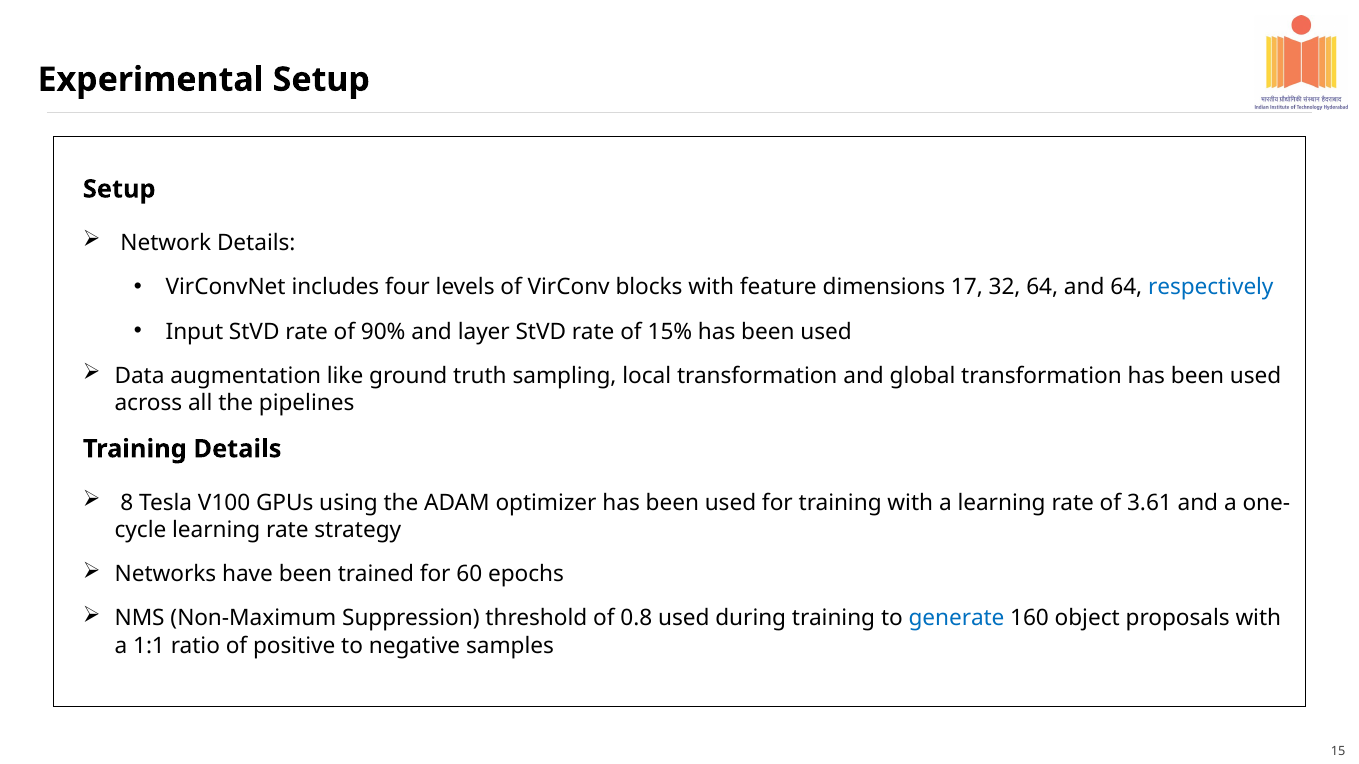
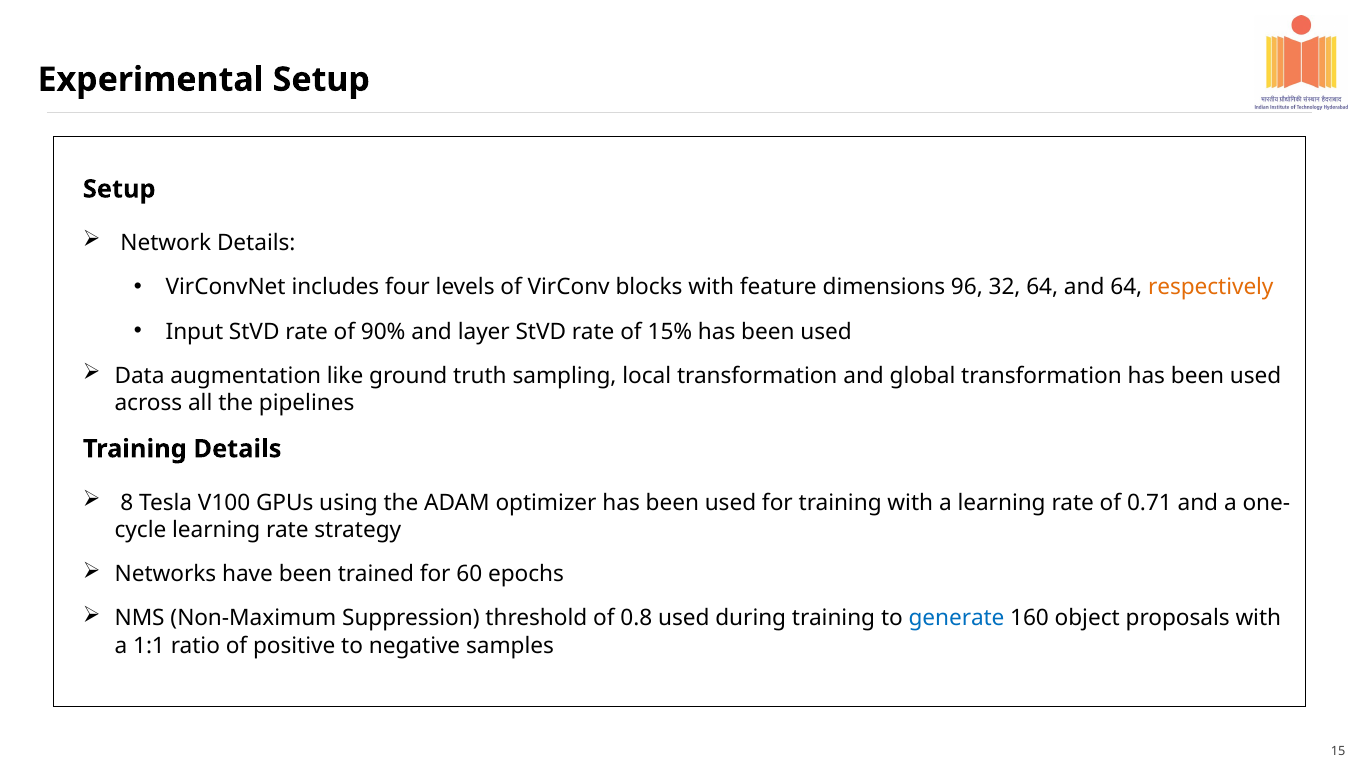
17: 17 -> 96
respectively colour: blue -> orange
3.61: 3.61 -> 0.71
